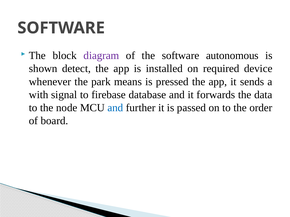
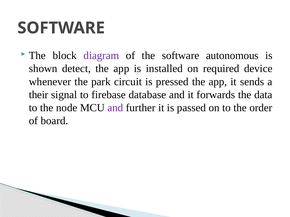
means: means -> circuit
with: with -> their
and at (115, 108) colour: blue -> purple
